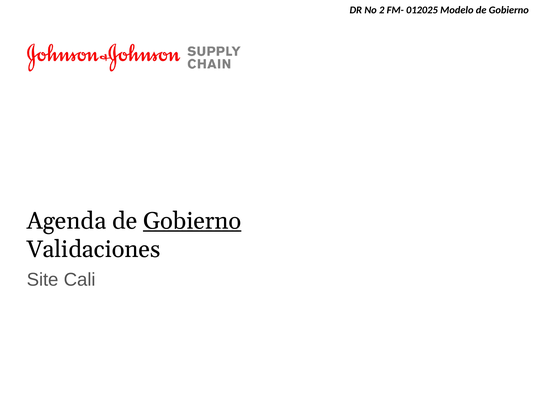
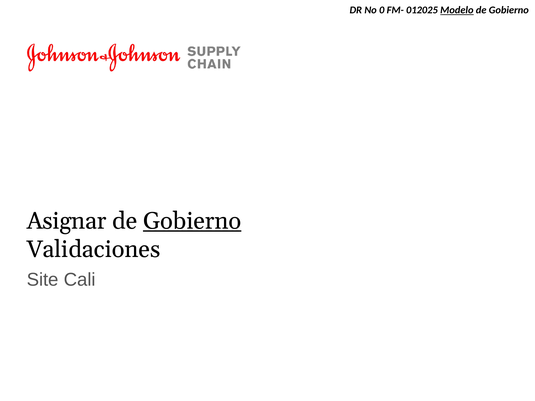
2: 2 -> 0
Modelo underline: none -> present
Agenda: Agenda -> Asignar
